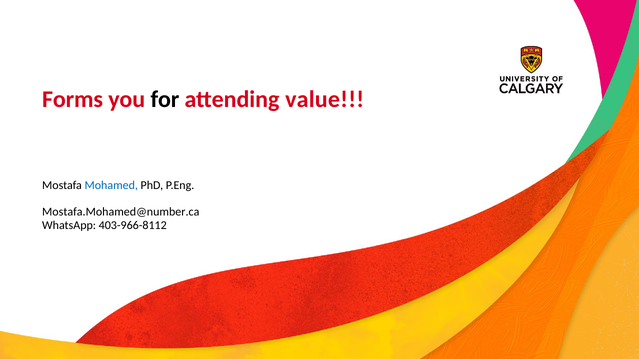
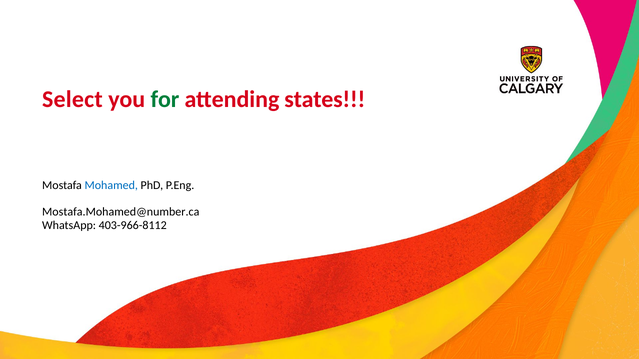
Forms: Forms -> Select
for colour: black -> green
value: value -> states
